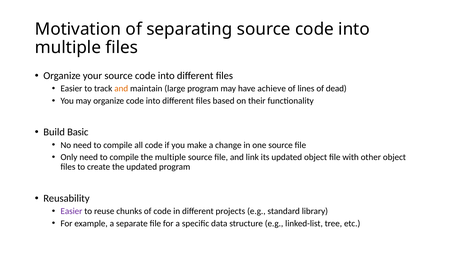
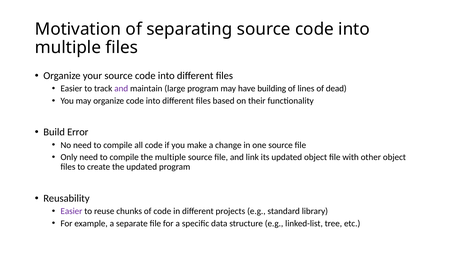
and at (121, 89) colour: orange -> purple
achieve: achieve -> building
Basic: Basic -> Error
